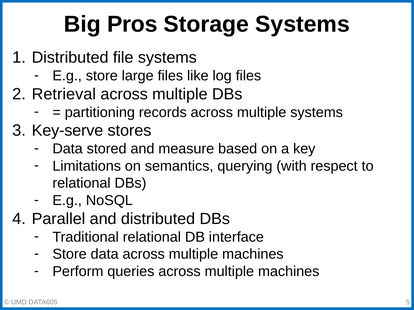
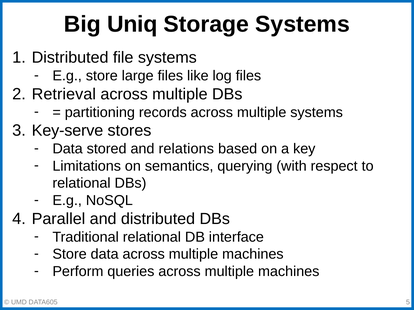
Pros: Pros -> Uniq
measure: measure -> relations
